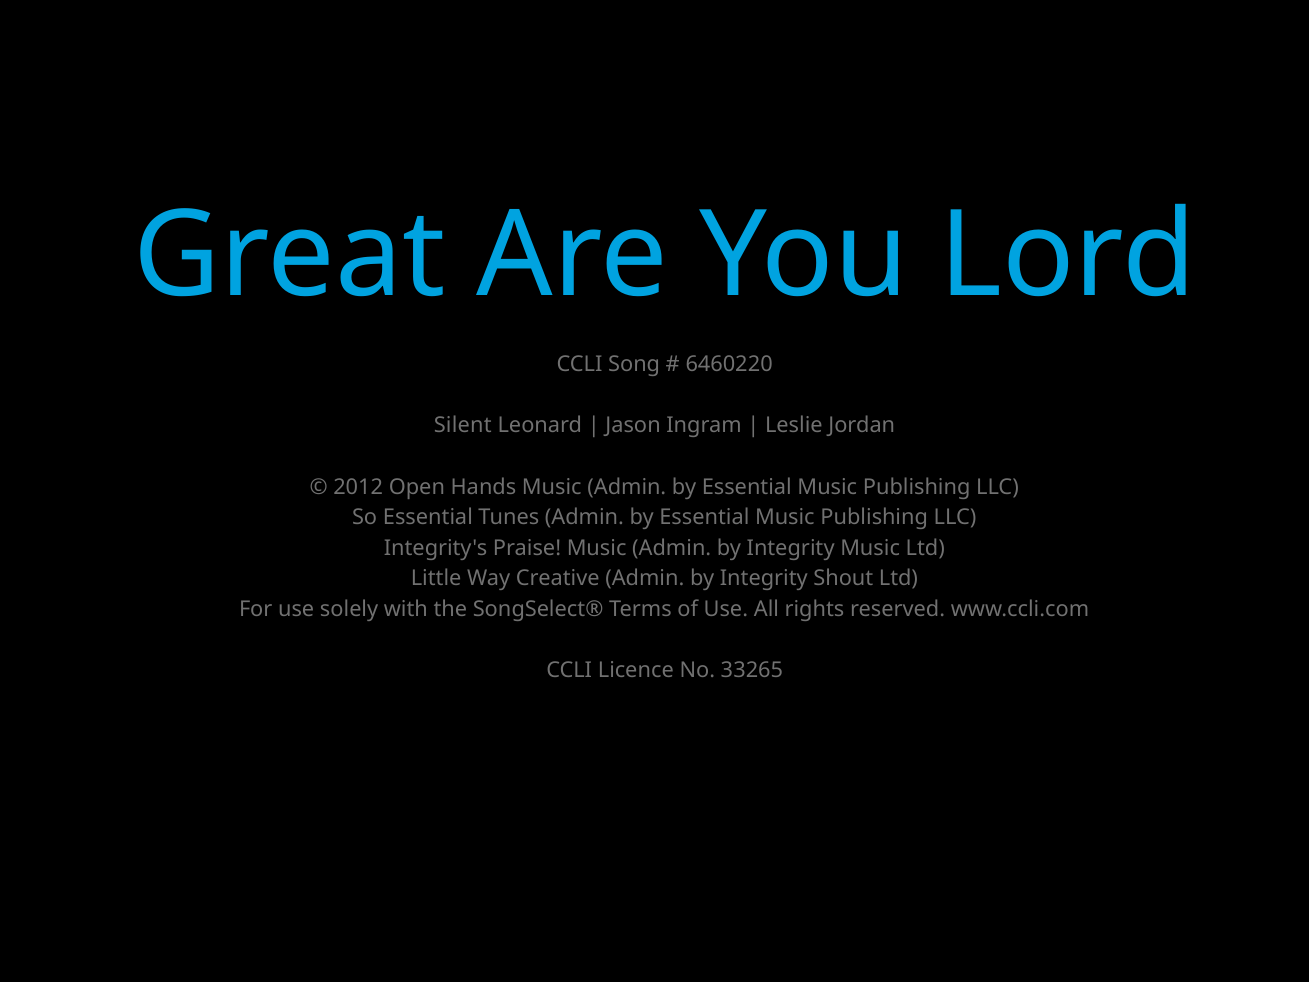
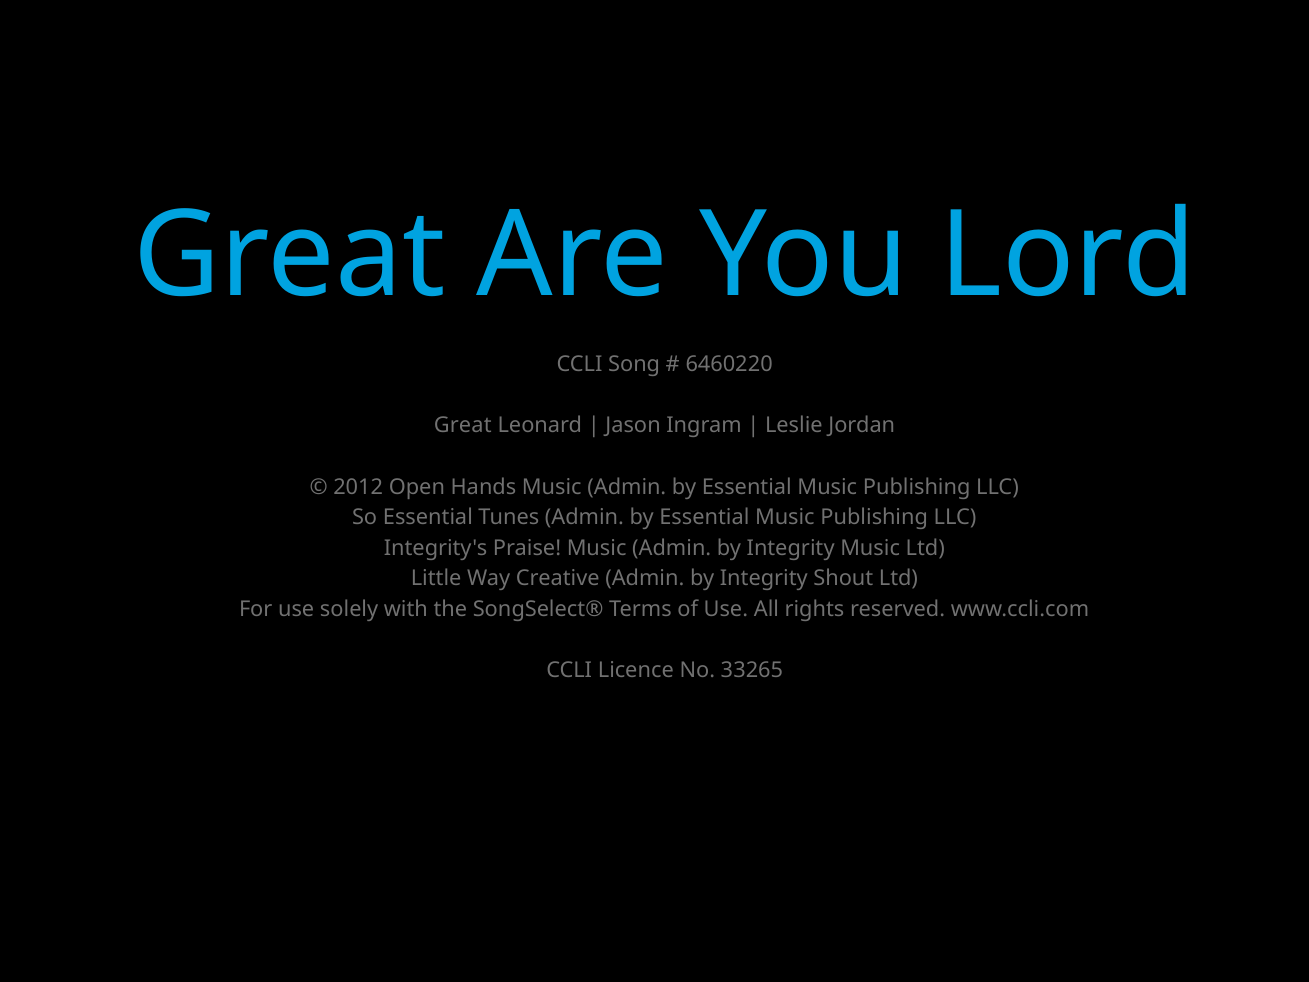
Silent at (463, 426): Silent -> Great
